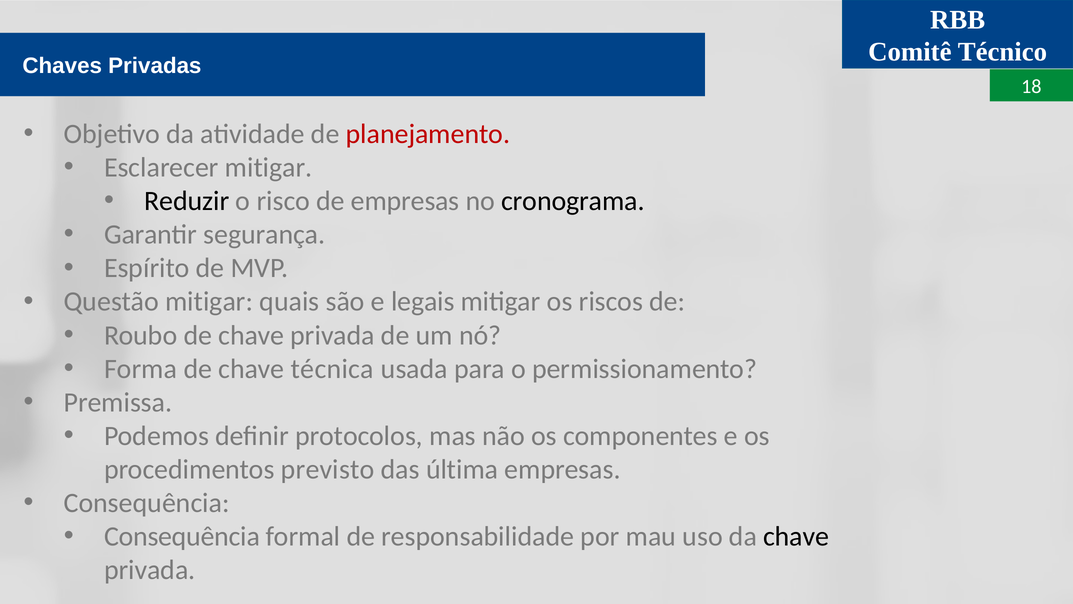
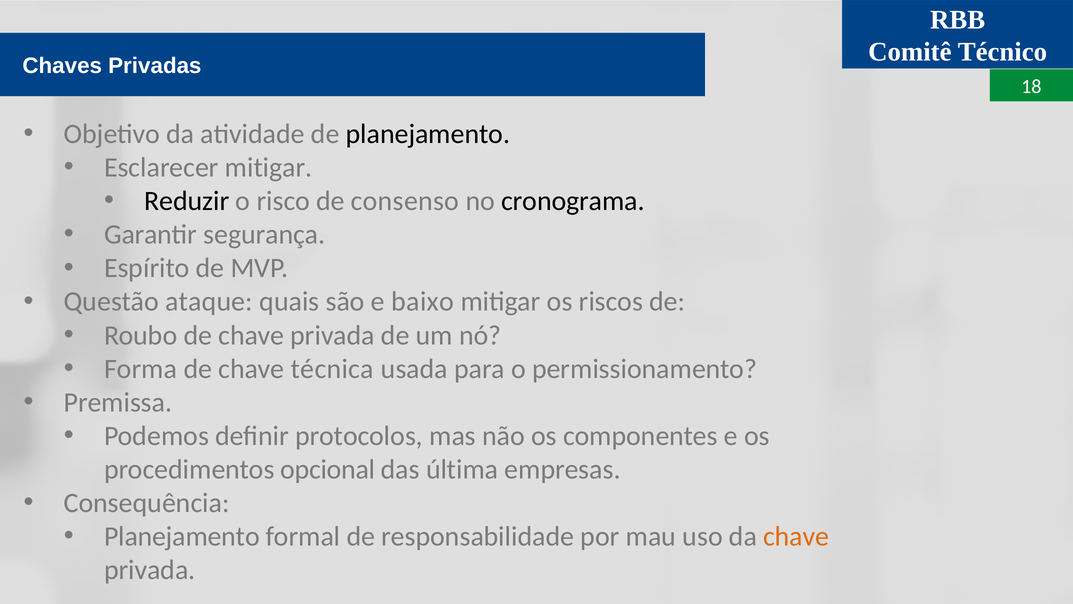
planejamento at (428, 134) colour: red -> black
de empresas: empresas -> consenso
Questão mitigar: mitigar -> ataque
legais: legais -> baixo
previsto: previsto -> opcional
Consequência at (182, 536): Consequência -> Planejamento
chave at (796, 536) colour: black -> orange
